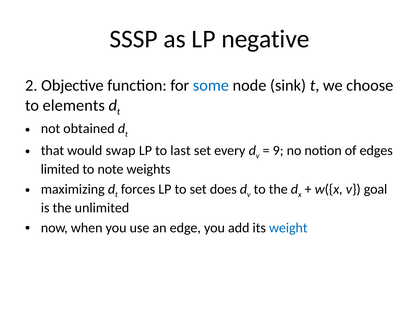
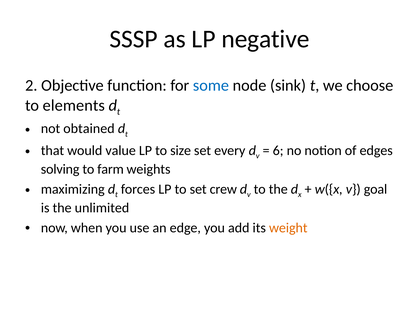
swap: swap -> value
last: last -> size
9: 9 -> 6
limited: limited -> solving
note: note -> farm
does: does -> crew
weight colour: blue -> orange
